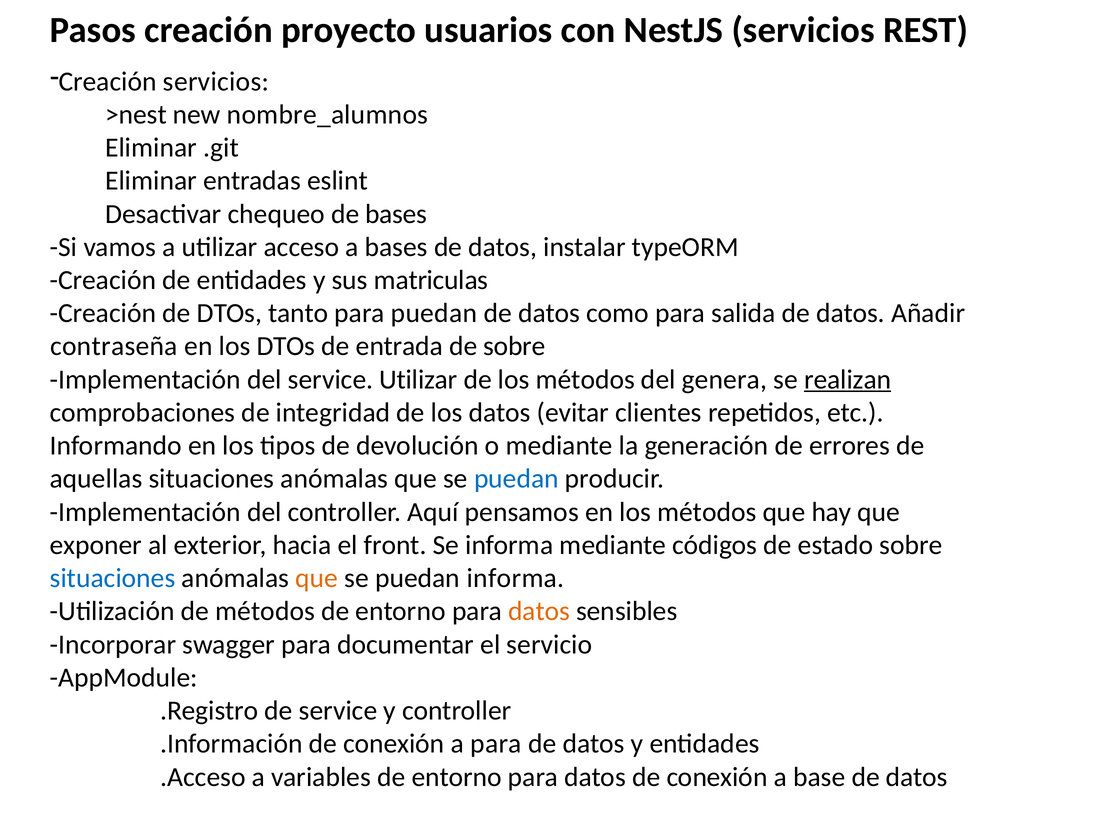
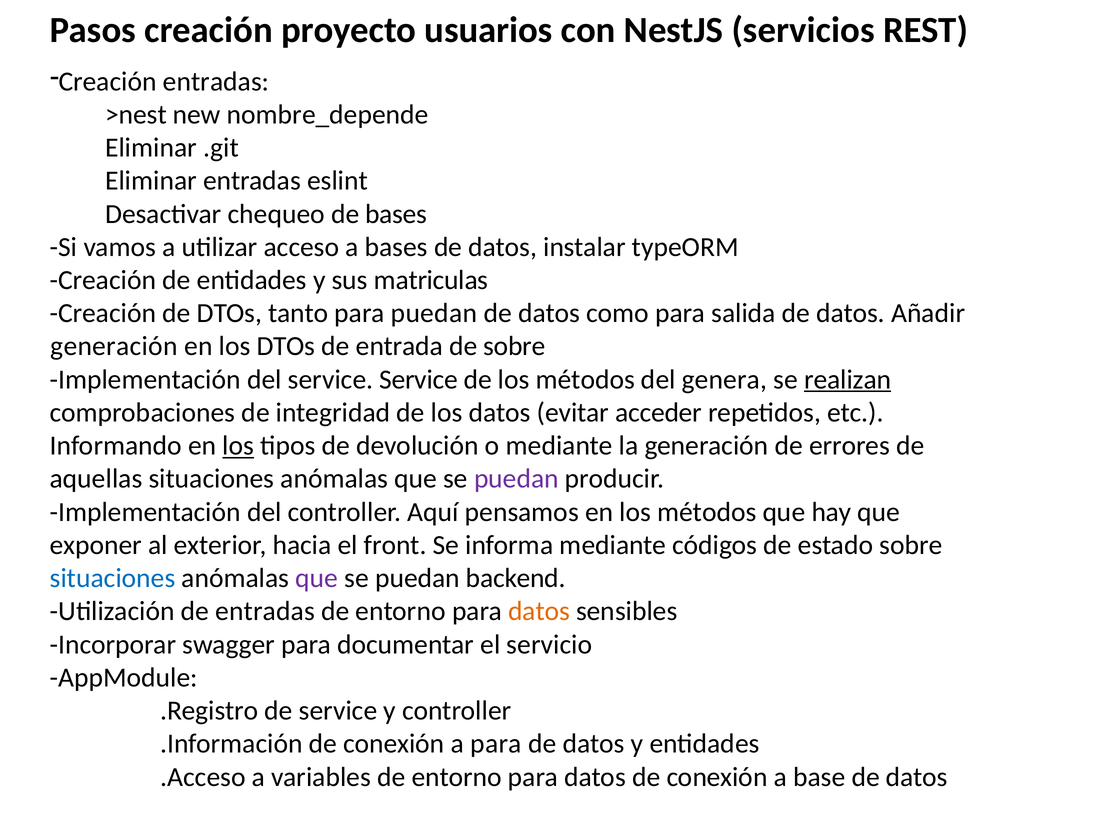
Creación servicios: servicios -> entradas
nombre_alumnos: nombre_alumnos -> nombre_depende
contraseña at (114, 346): contraseña -> generación
service Utilizar: Utilizar -> Service
clientes: clientes -> acceder
los at (238, 446) underline: none -> present
puedan at (516, 479) colour: blue -> purple
que at (317, 578) colour: orange -> purple
puedan informa: informa -> backend
de métodos: métodos -> entradas
